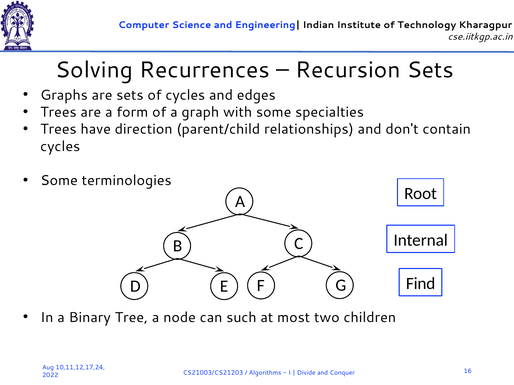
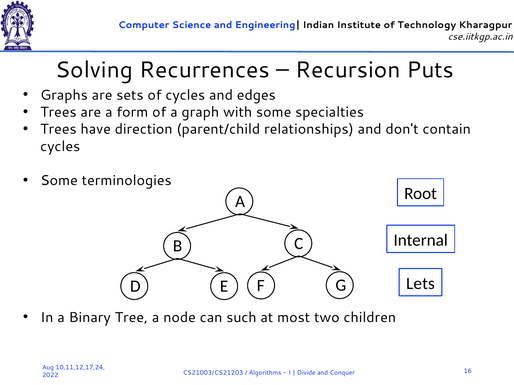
Recursion Sets: Sets -> Puts
Find: Find -> Lets
